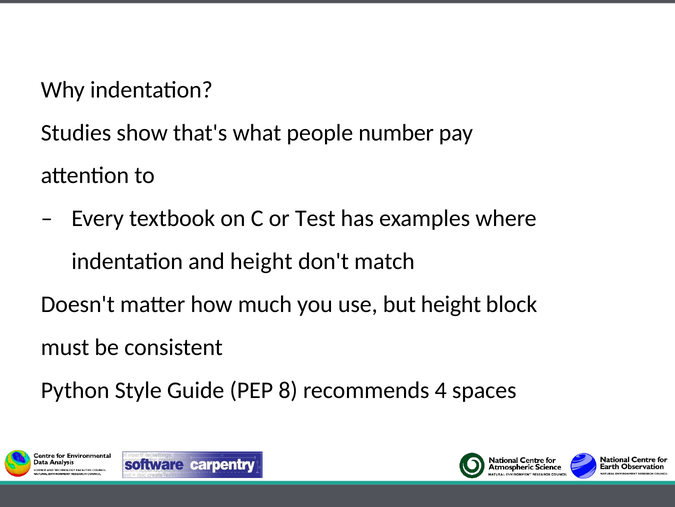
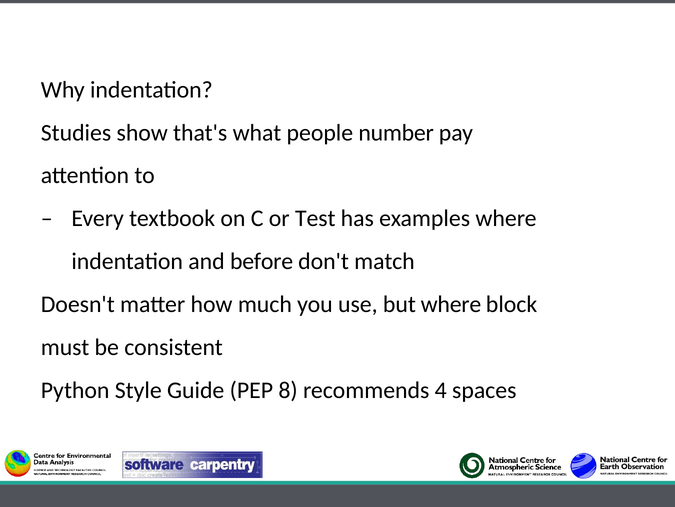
and height: height -> before
but height: height -> where
